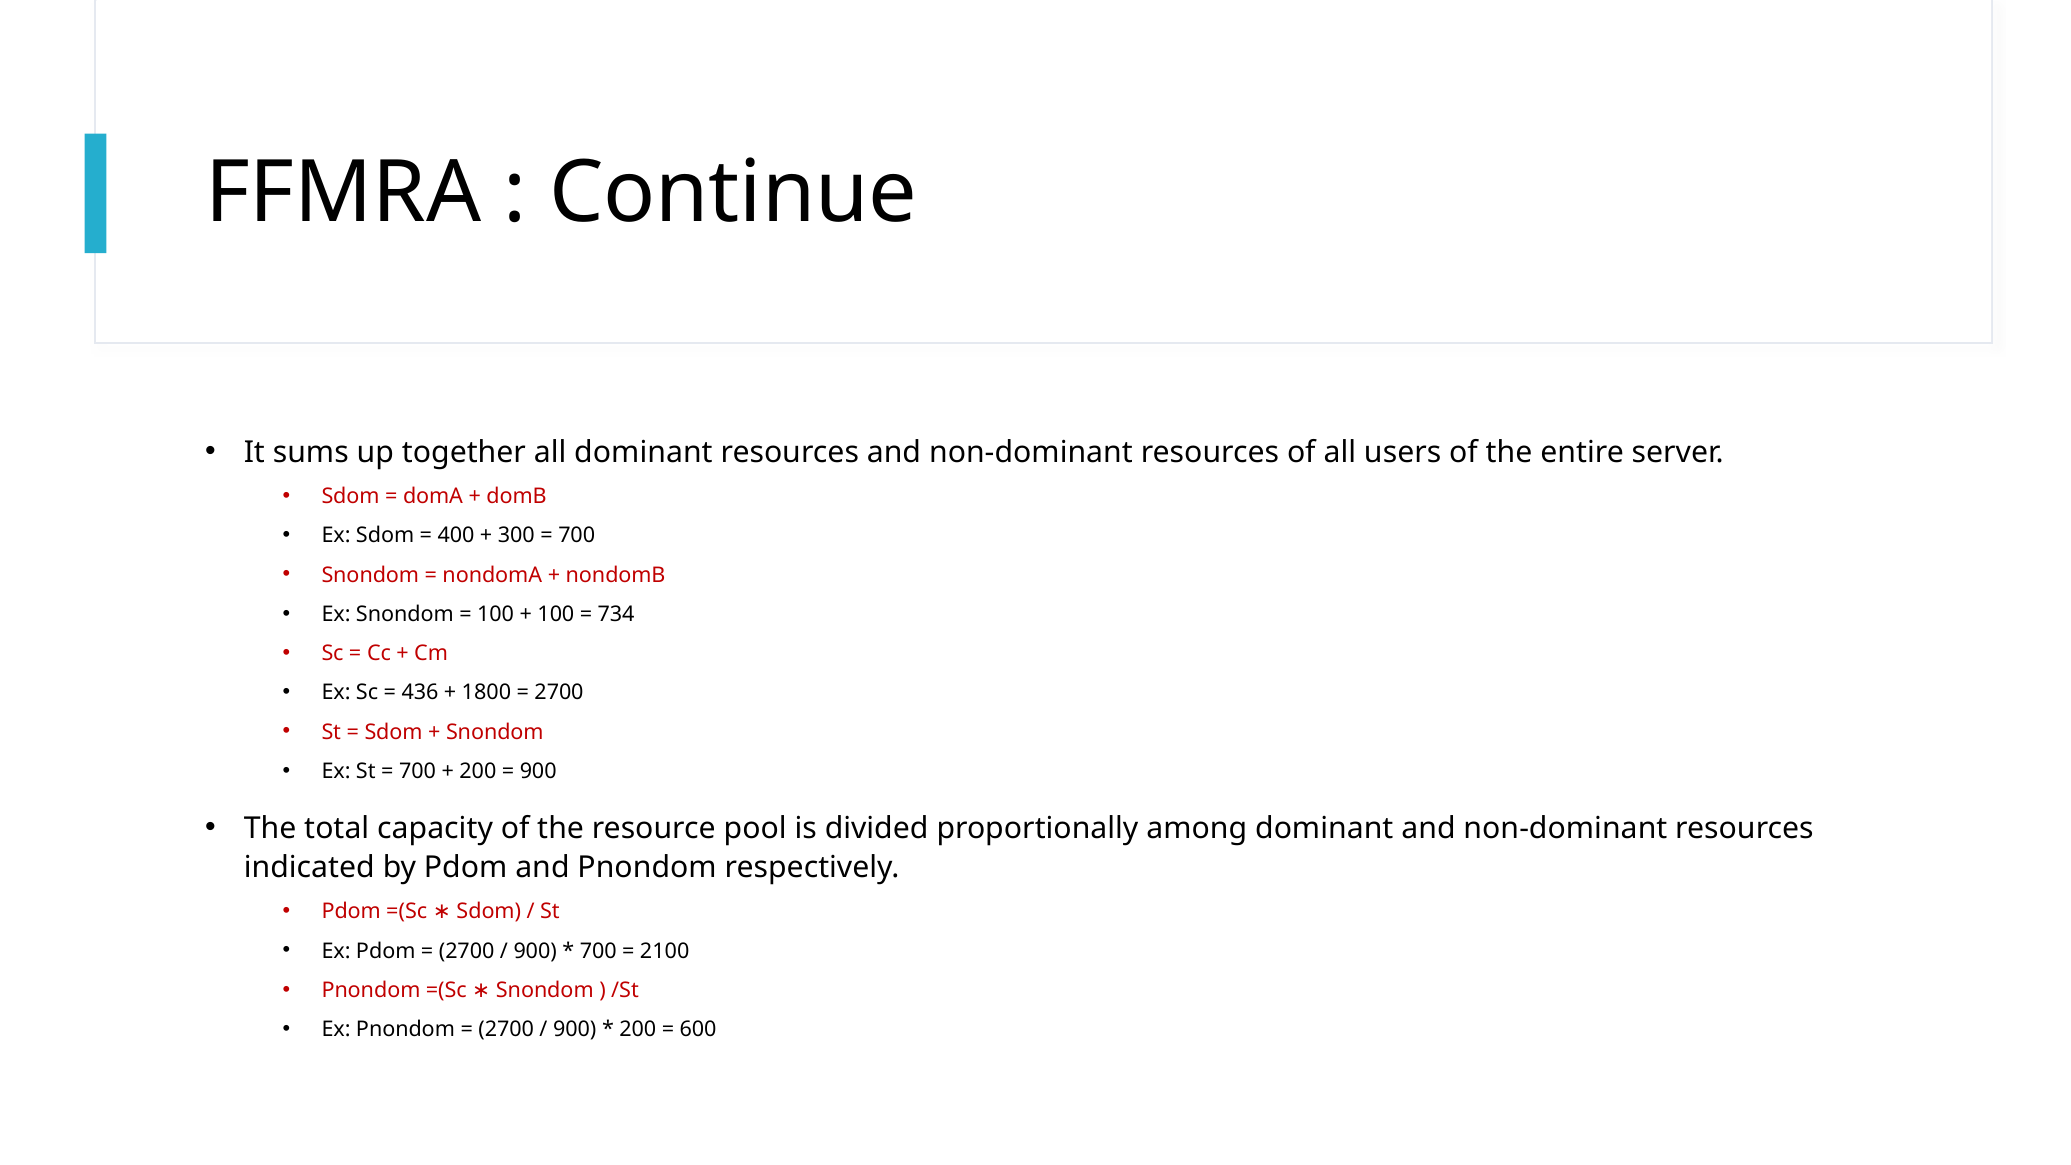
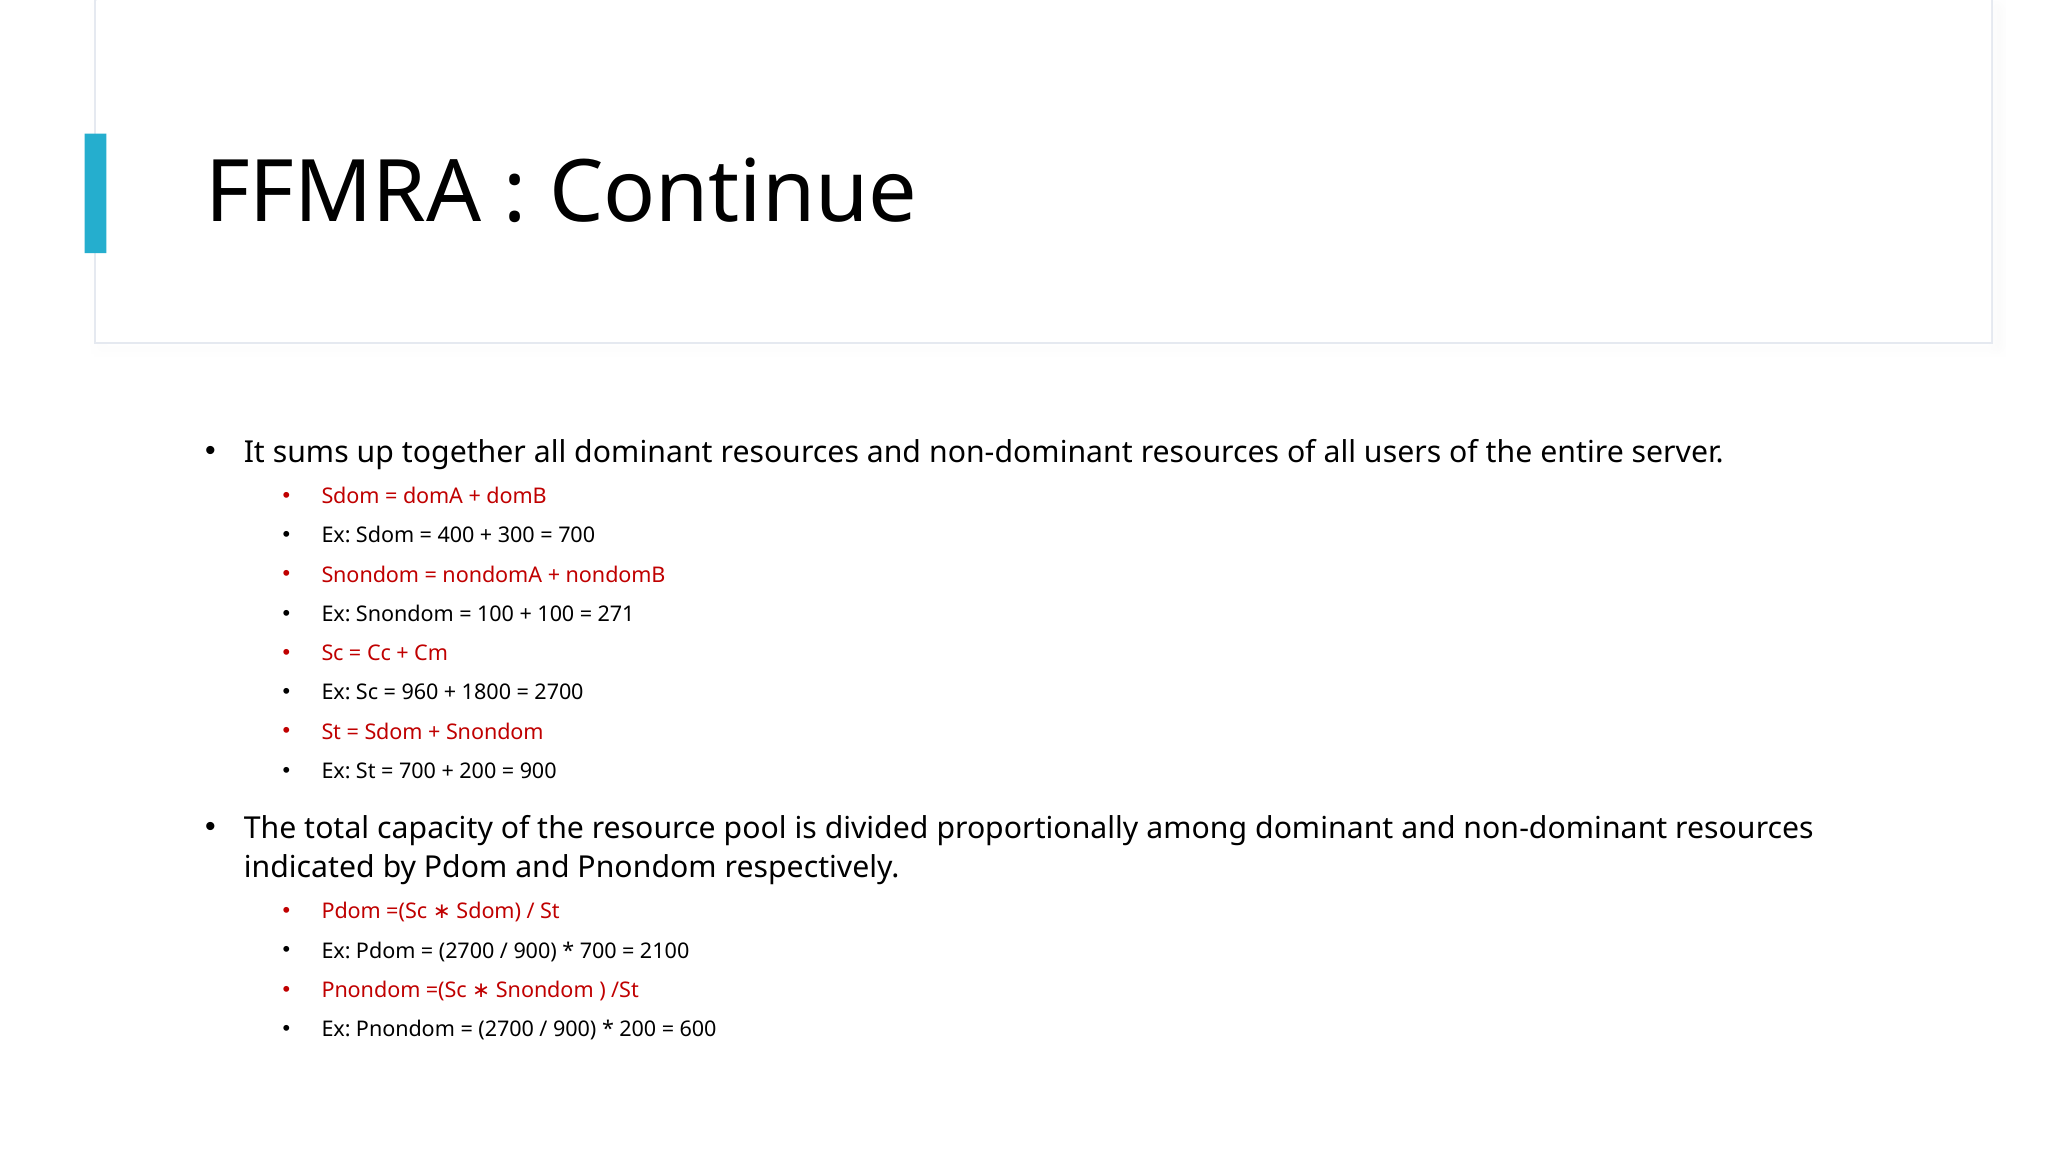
734: 734 -> 271
436: 436 -> 960
